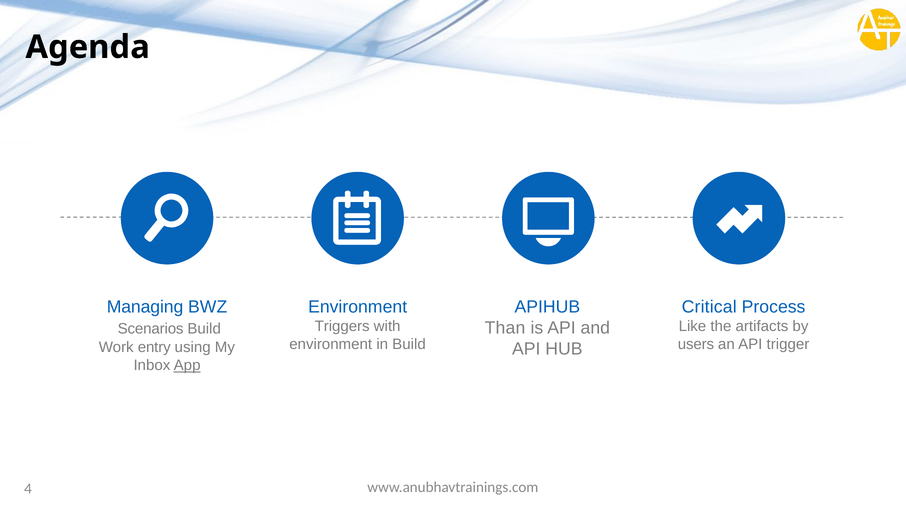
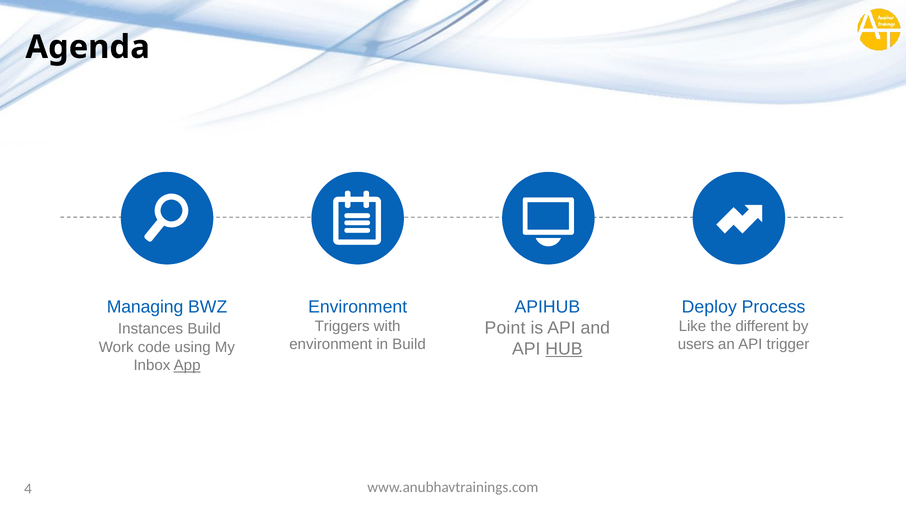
Critical: Critical -> Deploy
artifacts: artifacts -> different
Than: Than -> Point
Scenarios: Scenarios -> Instances
entry: entry -> code
HUB underline: none -> present
